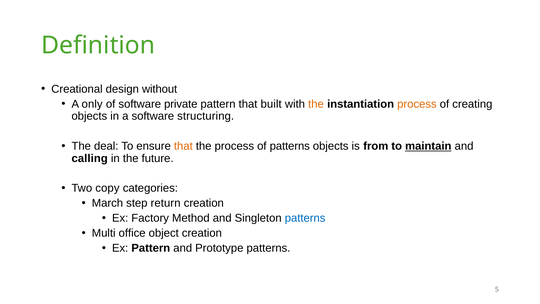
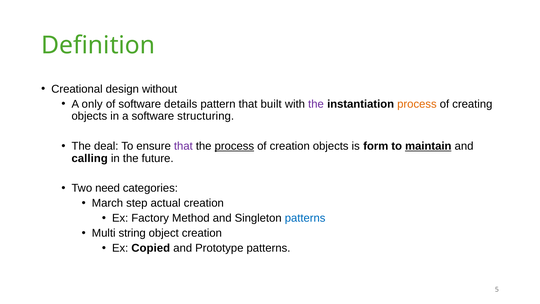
private: private -> details
the at (316, 104) colour: orange -> purple
that at (183, 146) colour: orange -> purple
process at (234, 146) underline: none -> present
of patterns: patterns -> creation
from: from -> form
copy: copy -> need
return: return -> actual
office: office -> string
Ex Pattern: Pattern -> Copied
